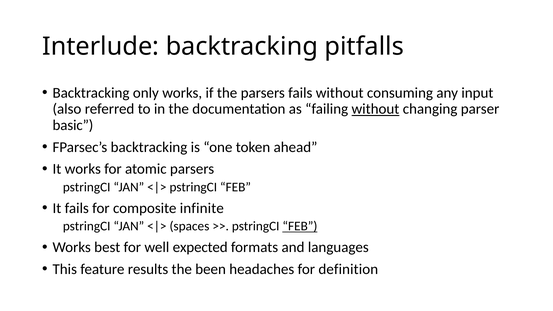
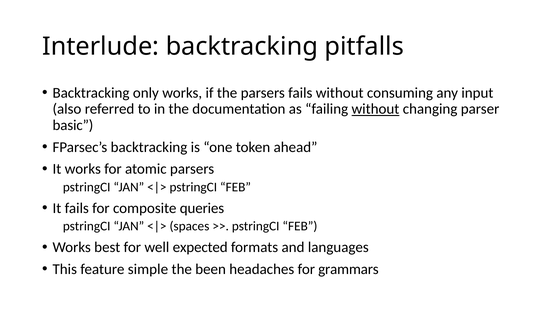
infinite: infinite -> queries
FEB at (300, 226) underline: present -> none
results: results -> simple
definition: definition -> grammars
